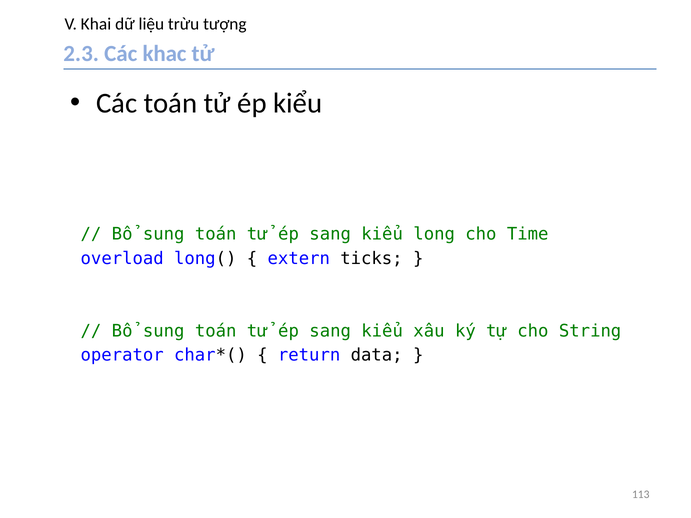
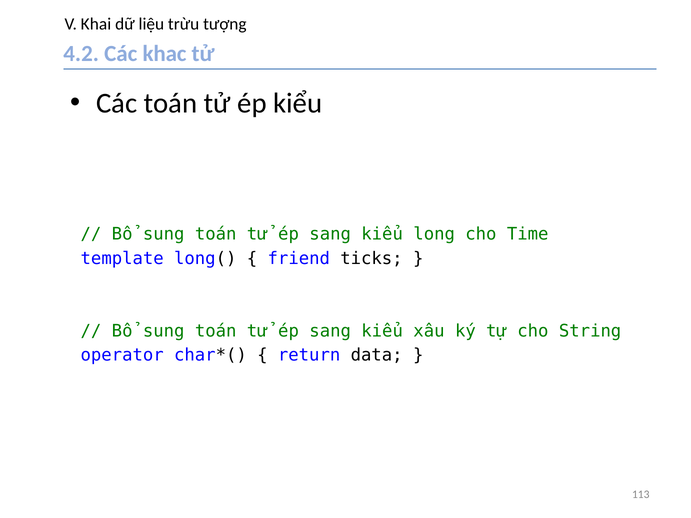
2.3: 2.3 -> 4.2
overload: overload -> template
extern: extern -> friend
